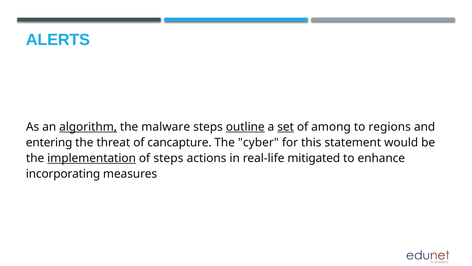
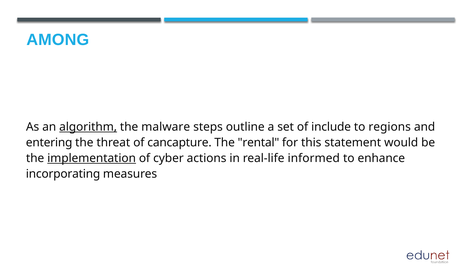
ALERTS: ALERTS -> AMONG
outline underline: present -> none
set underline: present -> none
among: among -> include
cyber: cyber -> rental
of steps: steps -> cyber
mitigated: mitigated -> informed
